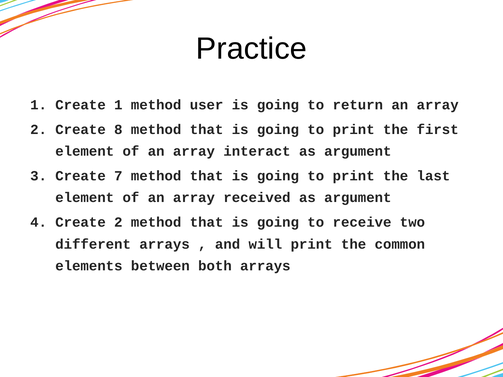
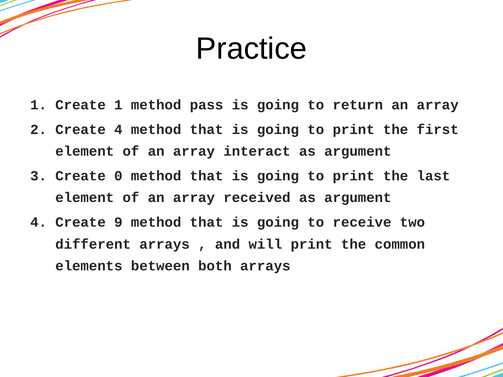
user: user -> pass
Create 8: 8 -> 4
7: 7 -> 0
Create 2: 2 -> 9
